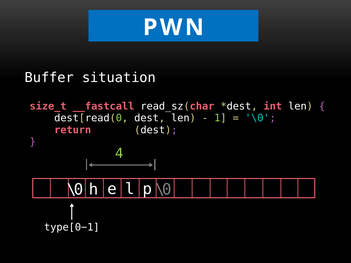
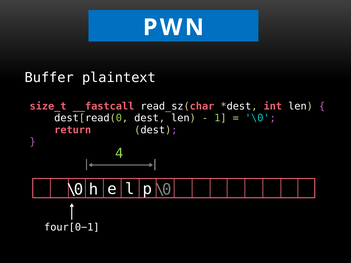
situation: situation -> plaintext
type[0−1: type[0−1 -> four[0−1
